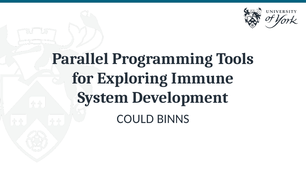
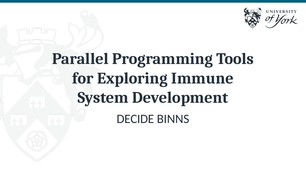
COULD: COULD -> DECIDE
